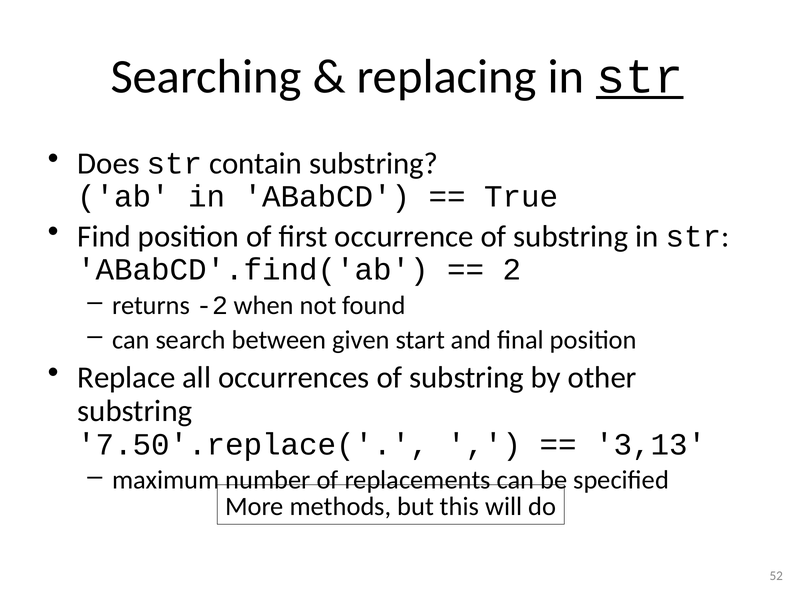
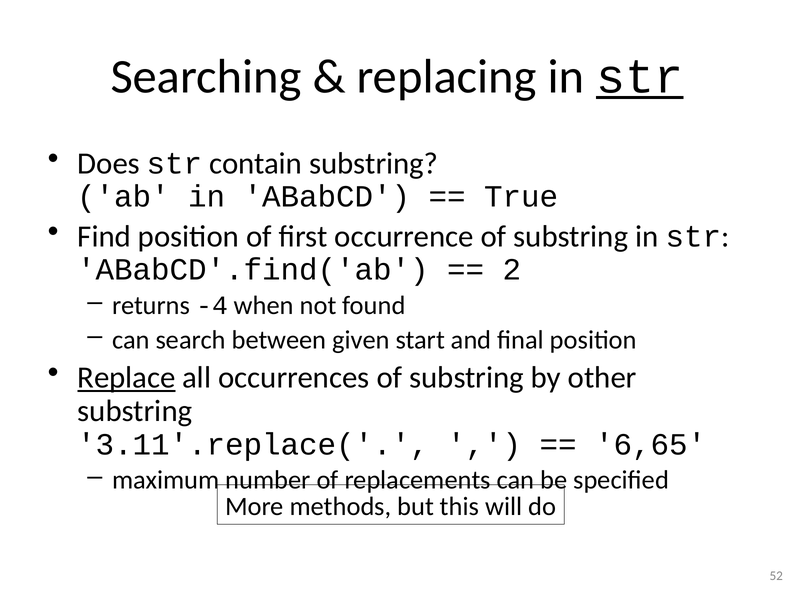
-2: -2 -> -4
Replace underline: none -> present
7.50'.replace(: 7.50'.replace( -> 3.11'.replace(
3,13: 3,13 -> 6,65
